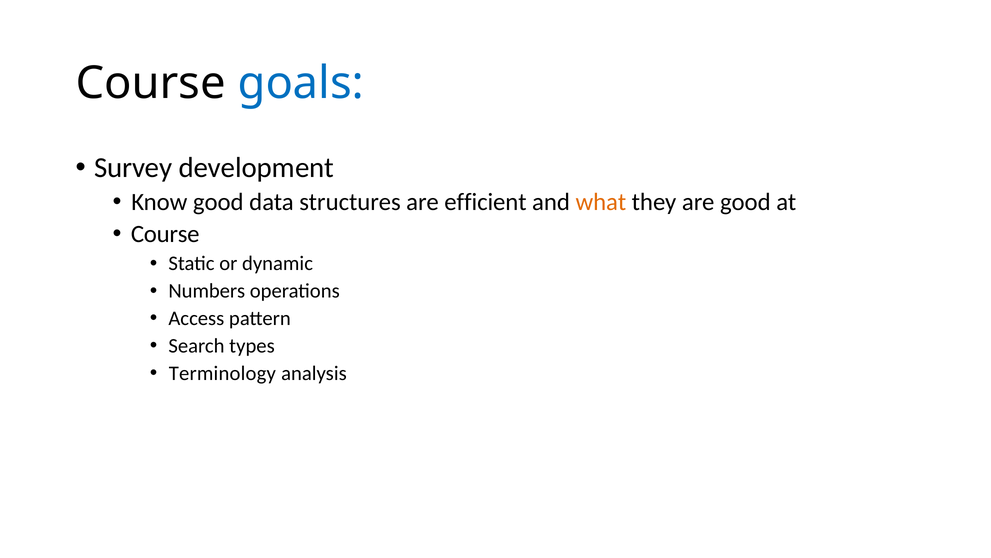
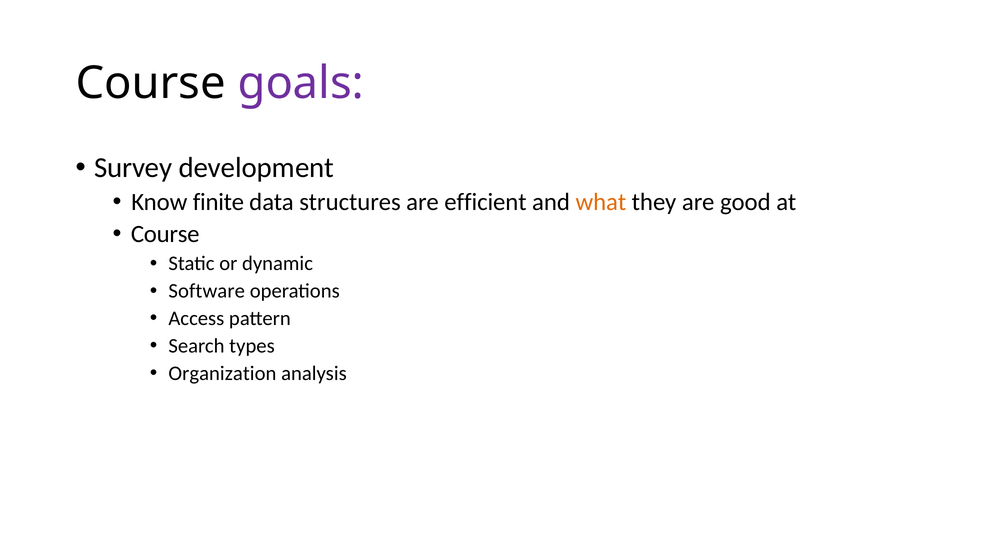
goals colour: blue -> purple
Know good: good -> finite
Numbers: Numbers -> Software
Terminology: Terminology -> Organization
